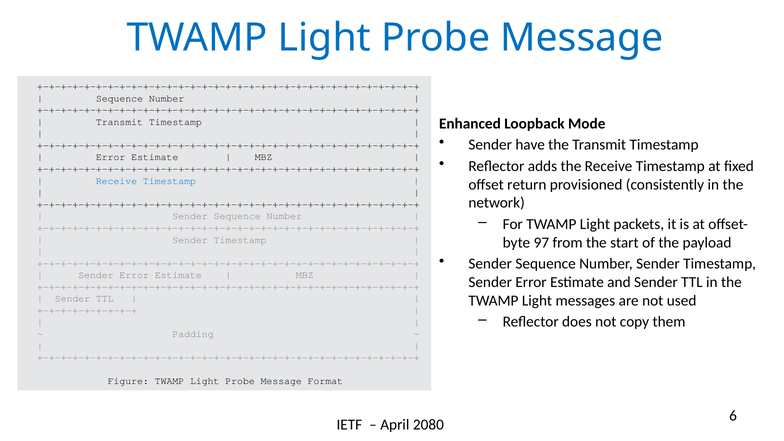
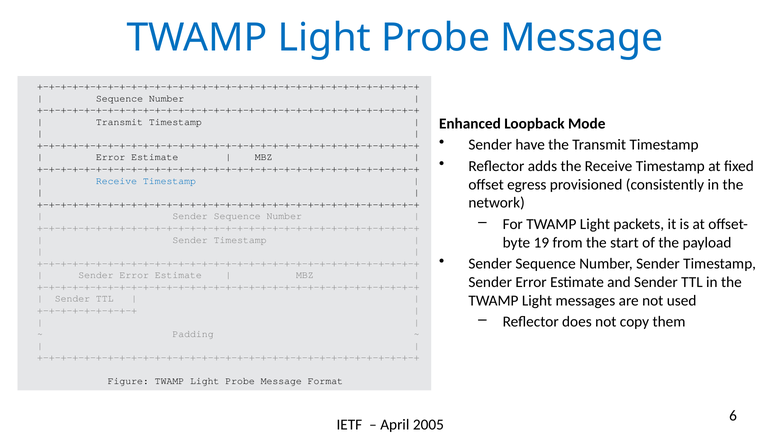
return: return -> egress
97: 97 -> 19
2080: 2080 -> 2005
